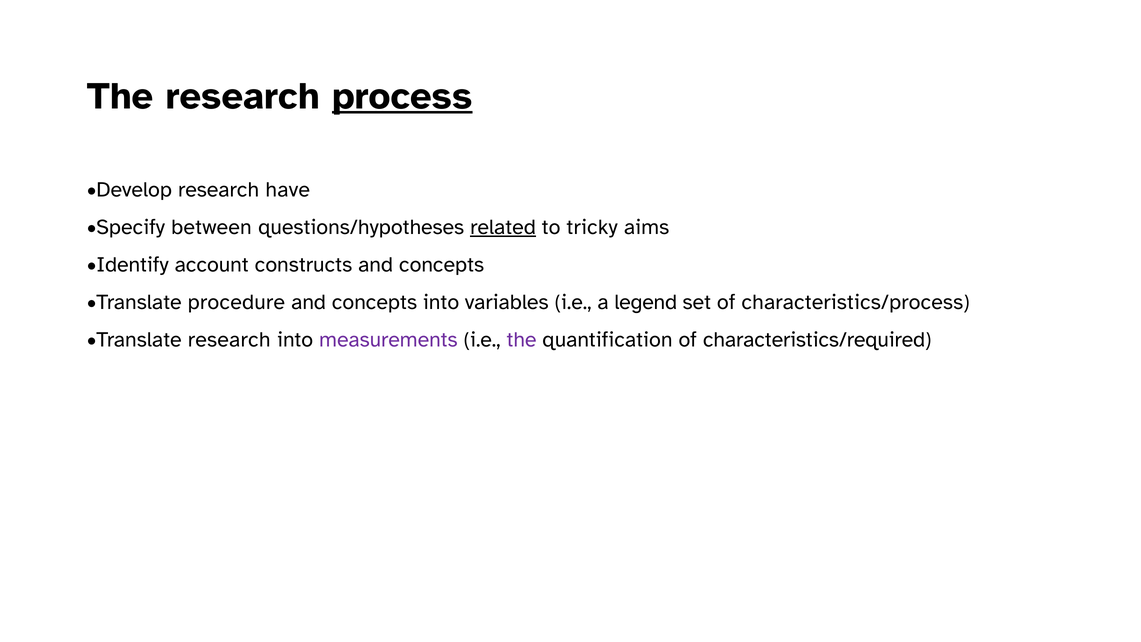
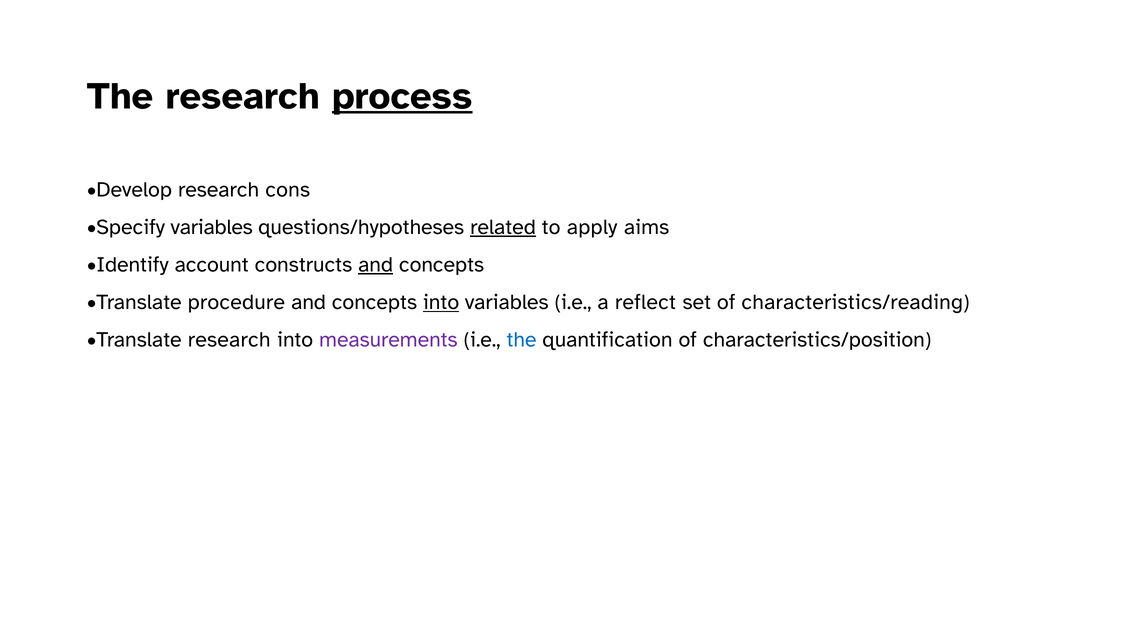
have: have -> cons
Specify between: between -> variables
tricky: tricky -> apply
and at (376, 265) underline: none -> present
into at (441, 302) underline: none -> present
legend: legend -> reflect
characteristics/process: characteristics/process -> characteristics/reading
the at (522, 340) colour: purple -> blue
characteristics/required: characteristics/required -> characteristics/position
